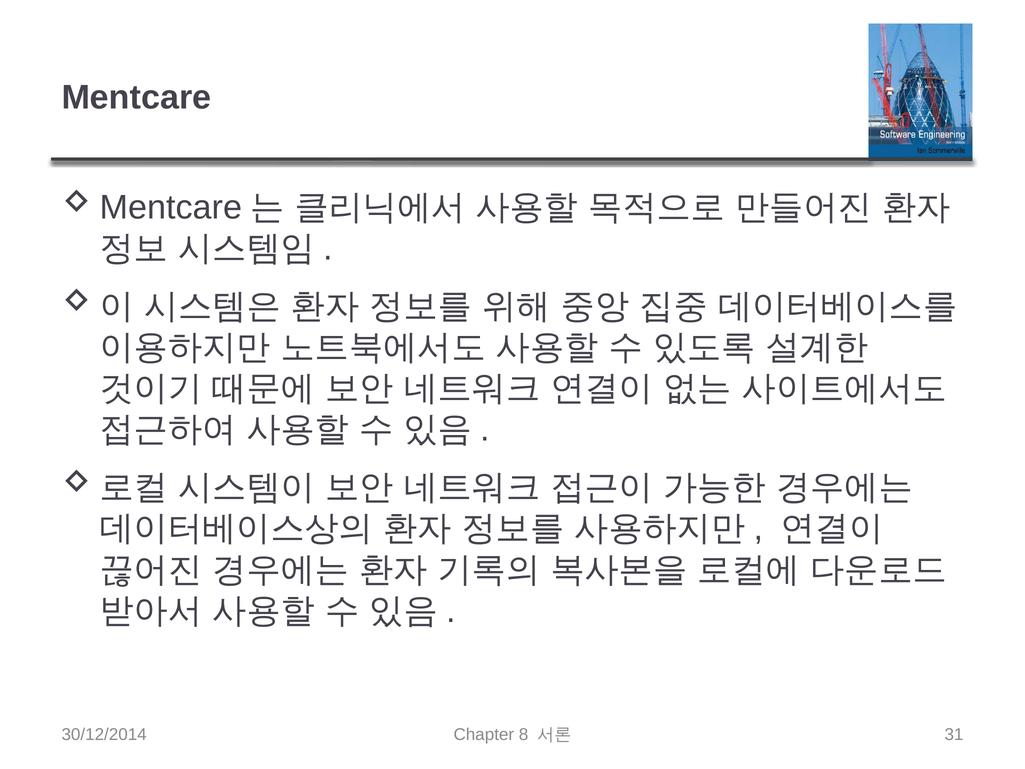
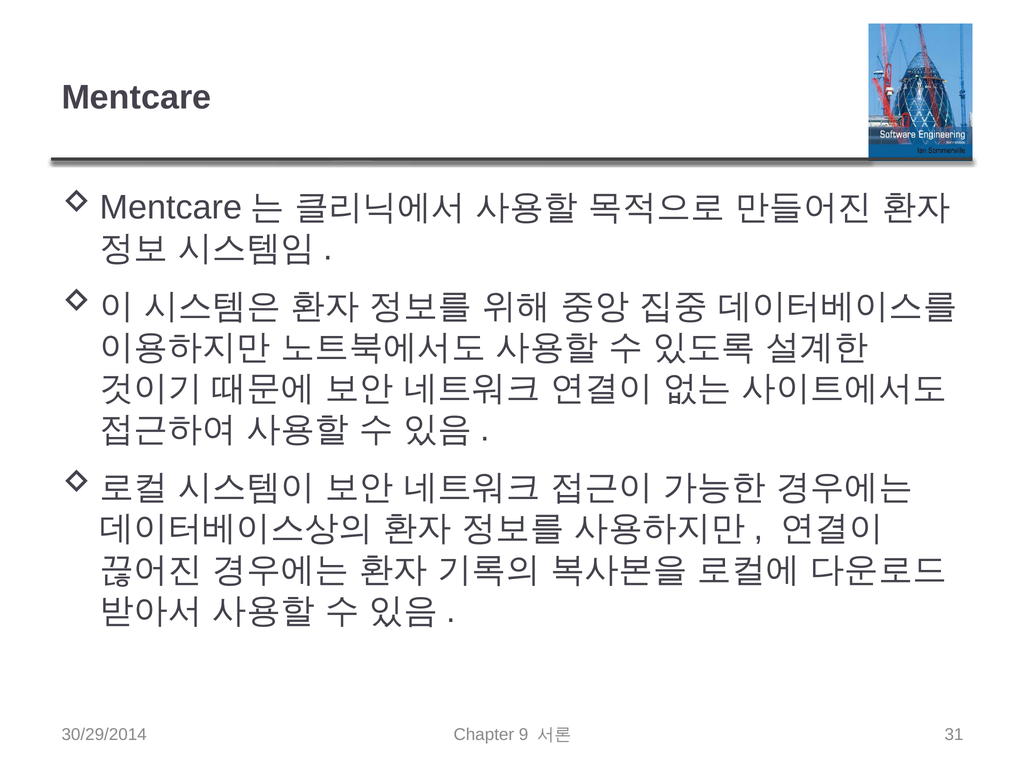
30/12/2014: 30/12/2014 -> 30/29/2014
8: 8 -> 9
